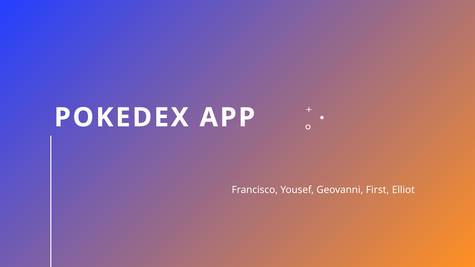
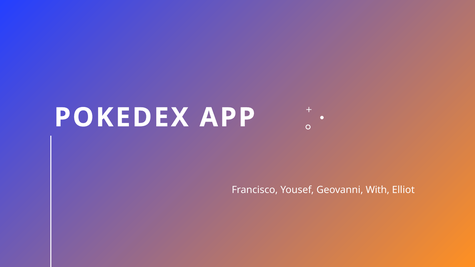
First: First -> With
